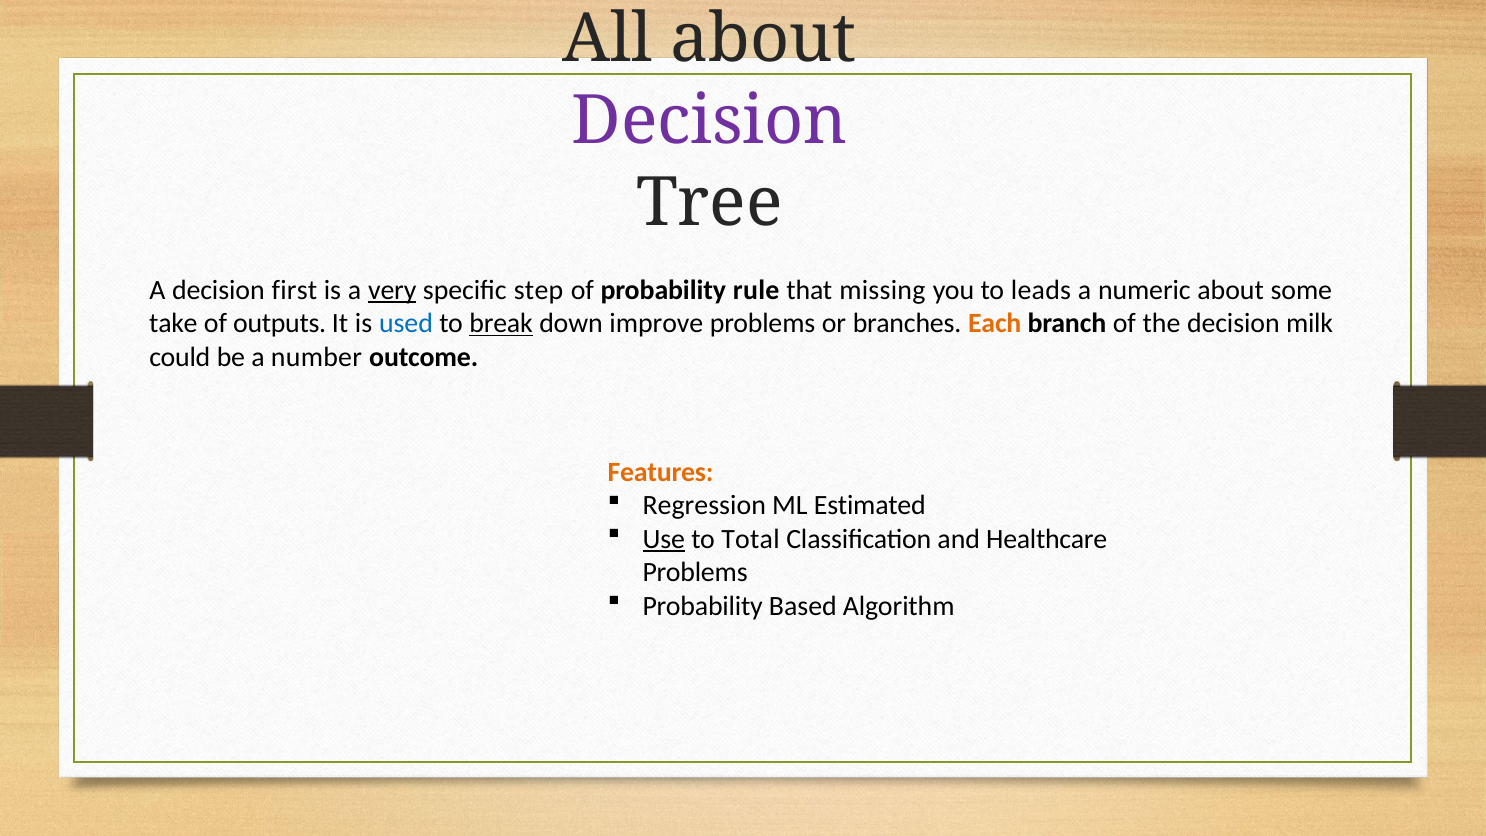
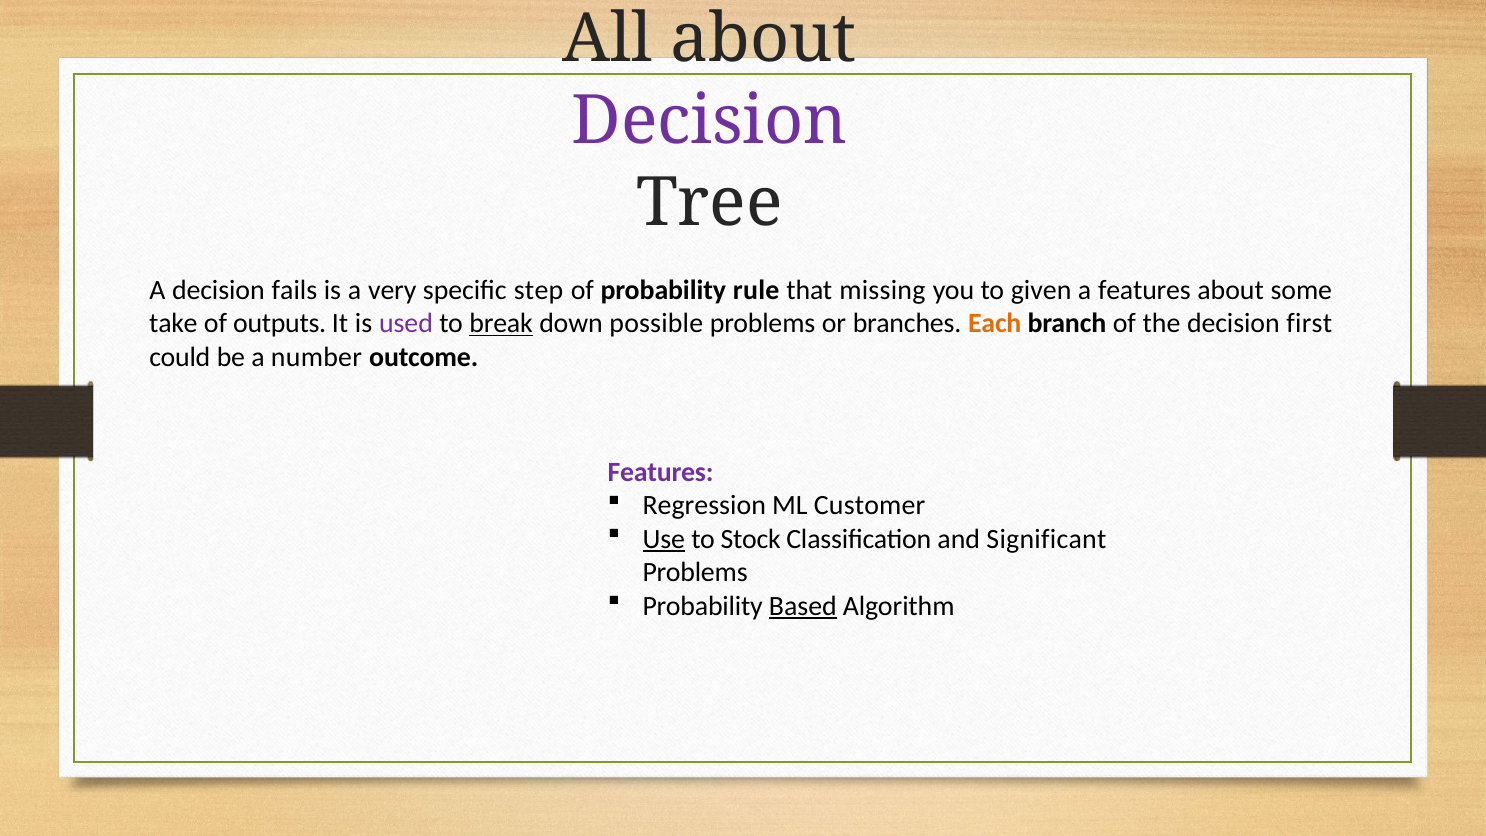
first: first -> fails
very underline: present -> none
leads: leads -> given
a numeric: numeric -> features
used colour: blue -> purple
improve: improve -> possible
milk: milk -> first
Features at (661, 472) colour: orange -> purple
Estimated: Estimated -> Customer
Total: Total -> Stock
Healthcare: Healthcare -> Significant
Based underline: none -> present
